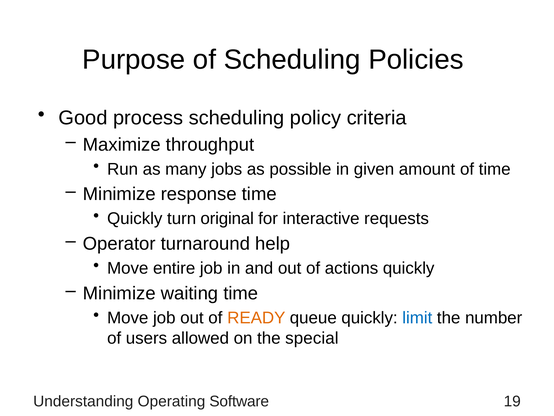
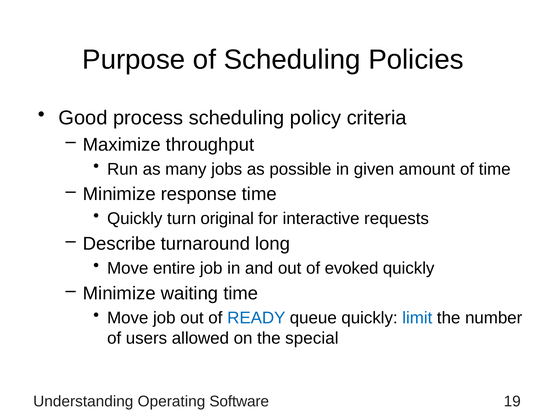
Operator: Operator -> Describe
help: help -> long
actions: actions -> evoked
READY colour: orange -> blue
